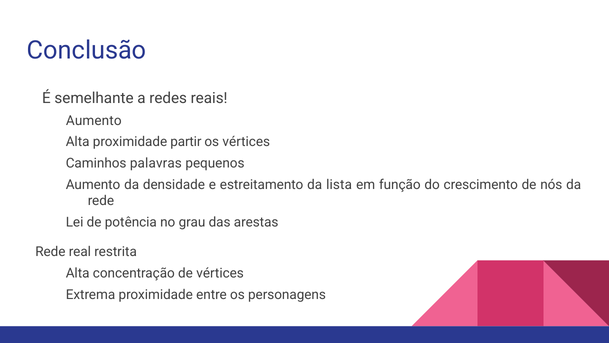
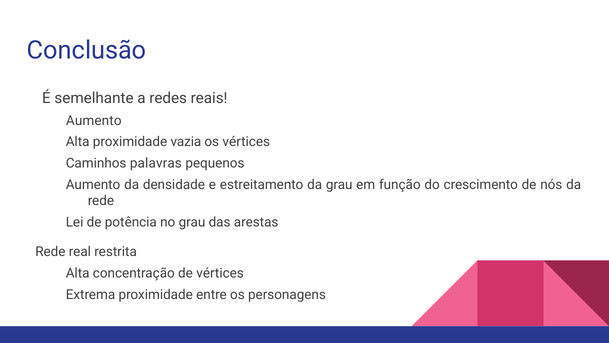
partir: partir -> vazia
da lista: lista -> grau
